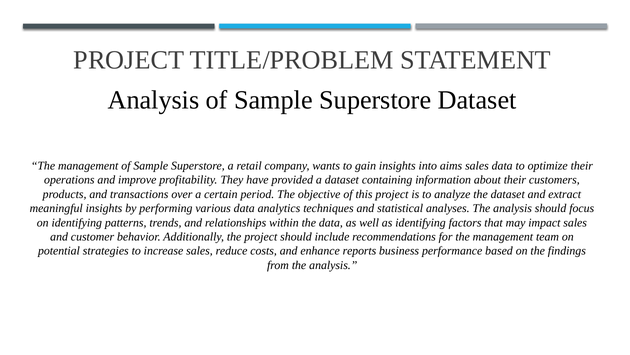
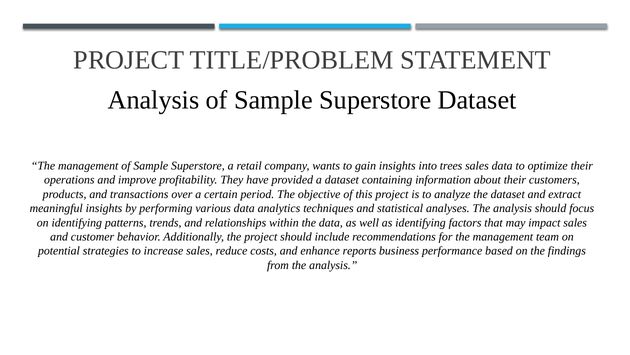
aims: aims -> trees
